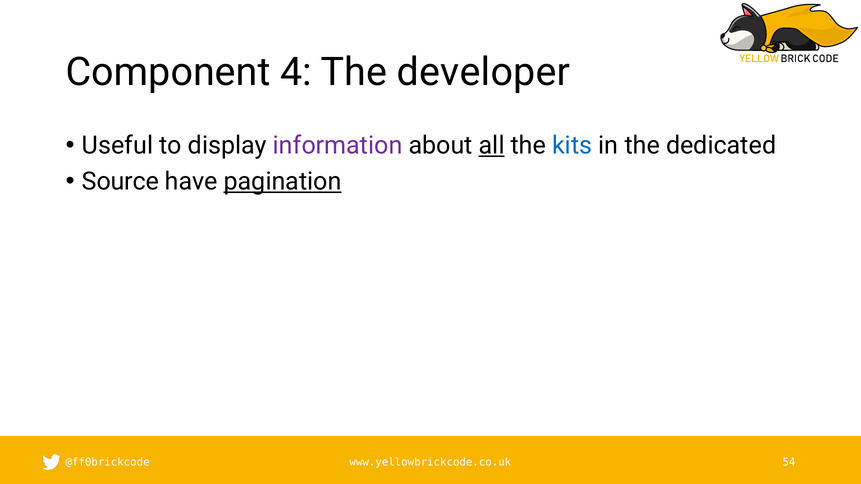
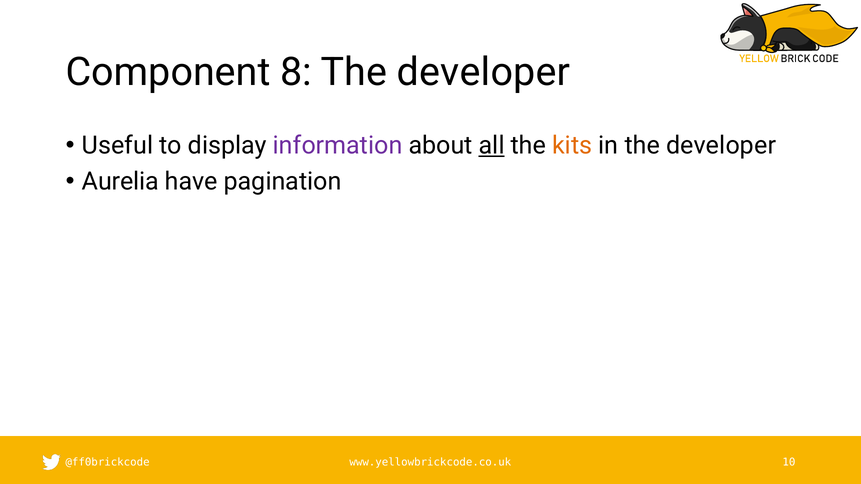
4: 4 -> 8
kits colour: blue -> orange
in the dedicated: dedicated -> developer
Source: Source -> Aurelia
pagination underline: present -> none
54: 54 -> 10
